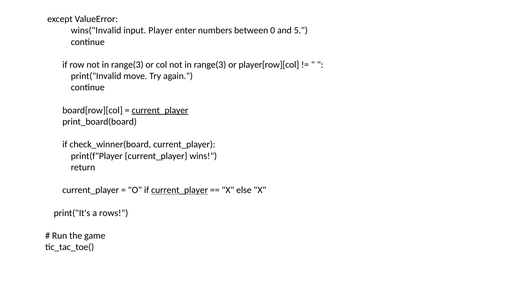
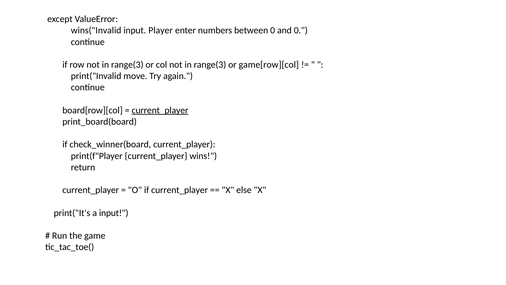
and 5: 5 -> 0
player[row][col: player[row][col -> game[row][col
current_player at (180, 190) underline: present -> none
a rows: rows -> input
